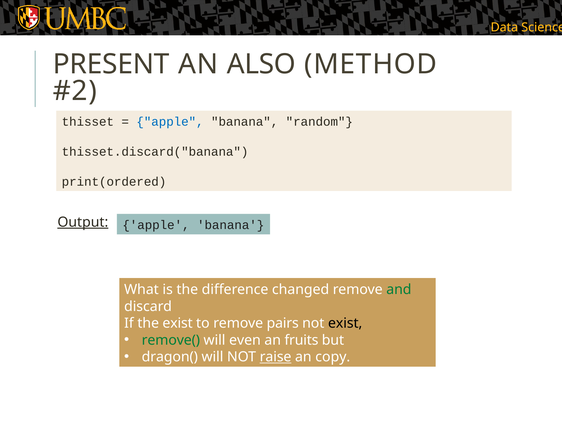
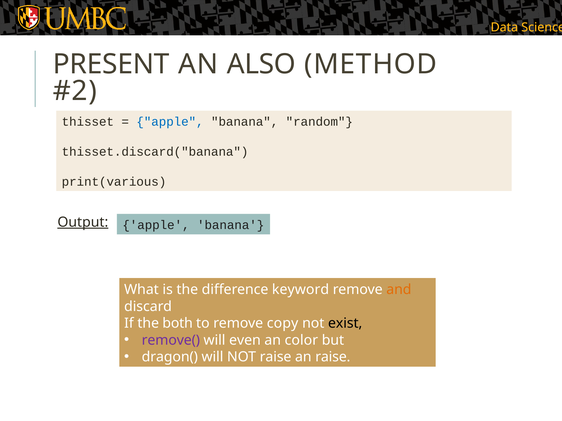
print(ordered: print(ordered -> print(various
changed: changed -> keyword
and colour: green -> orange
the exist: exist -> both
pairs: pairs -> copy
remove( colour: green -> purple
fruits: fruits -> color
raise at (276, 357) underline: present -> none
an copy: copy -> raise
